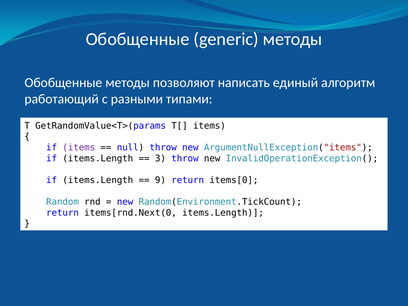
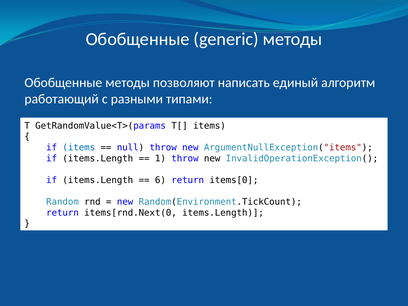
items at (79, 147) colour: purple -> blue
3: 3 -> 1
9: 9 -> 6
